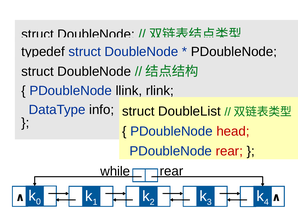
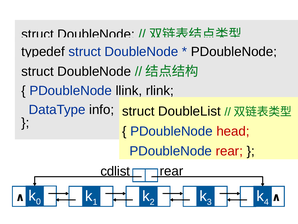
while: while -> cdlist
